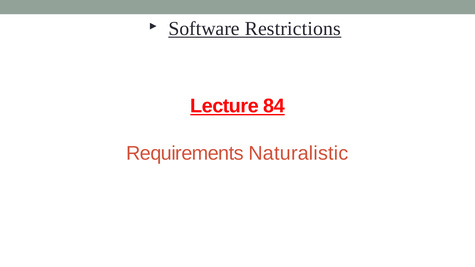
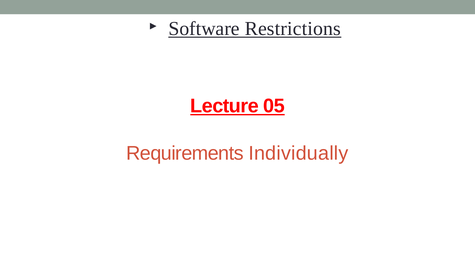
84: 84 -> 05
Naturalistic: Naturalistic -> Individually
